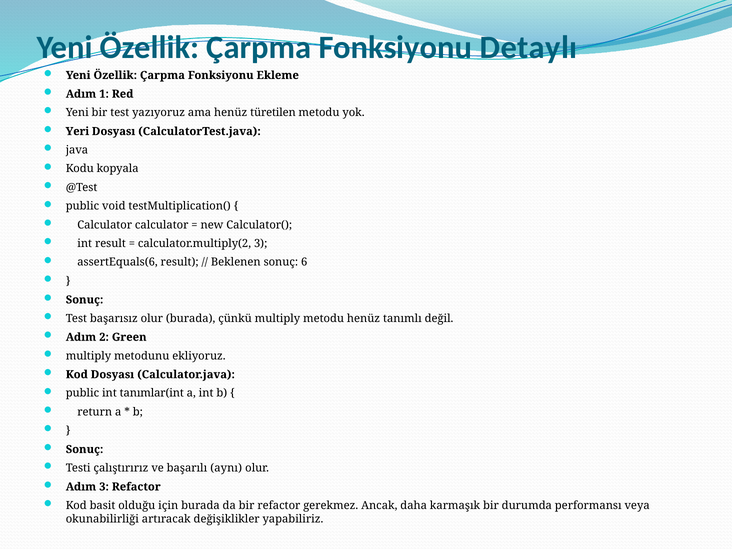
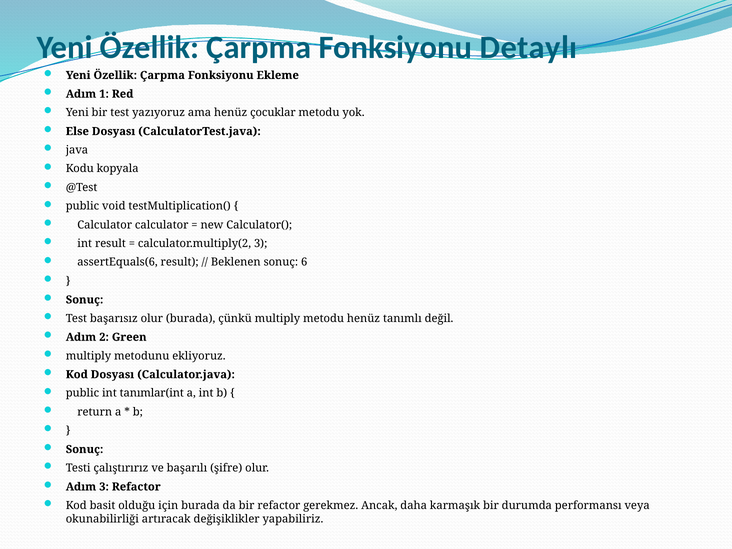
türetilen: türetilen -> çocuklar
Yeri: Yeri -> Else
aynı: aynı -> şifre
